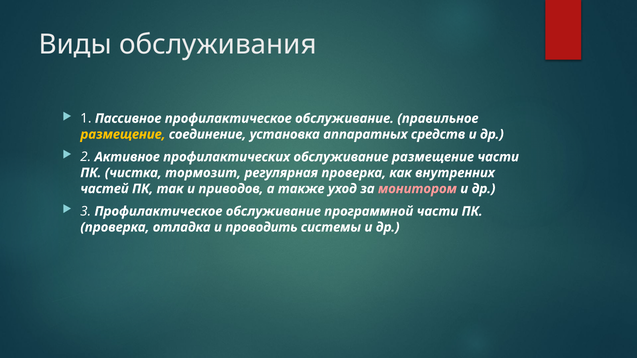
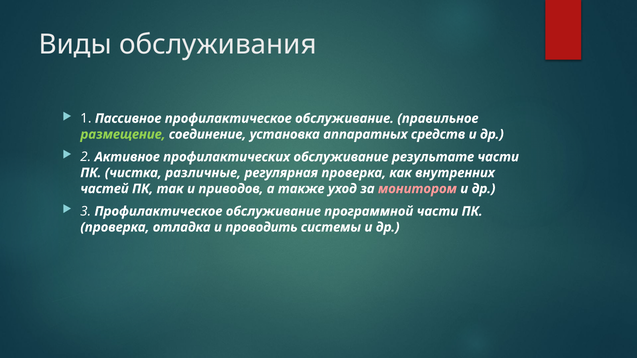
размещение at (123, 134) colour: yellow -> light green
обслуживание размещение: размещение -> результате
тормозит: тормозит -> различные
